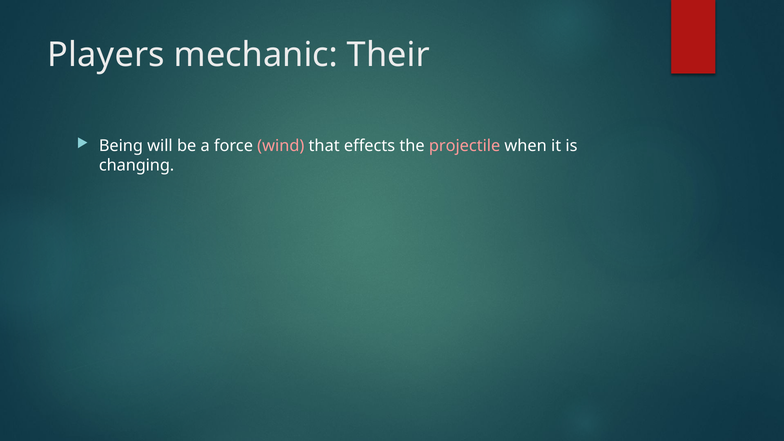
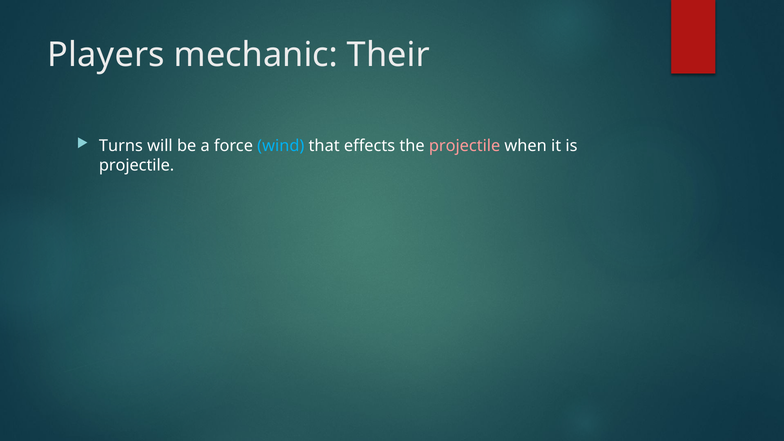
Being: Being -> Turns
wind colour: pink -> light blue
changing at (137, 166): changing -> projectile
